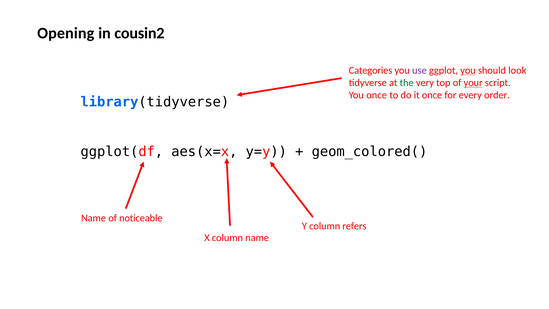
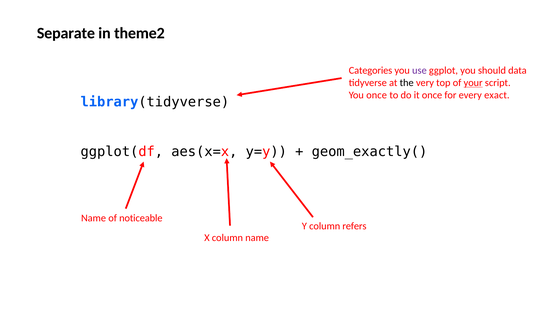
Opening: Opening -> Separate
cousin2: cousin2 -> theme2
you at (468, 70) underline: present -> none
look: look -> data
the colour: green -> black
order: order -> exact
geom_colored(: geom_colored( -> geom_exactly(
